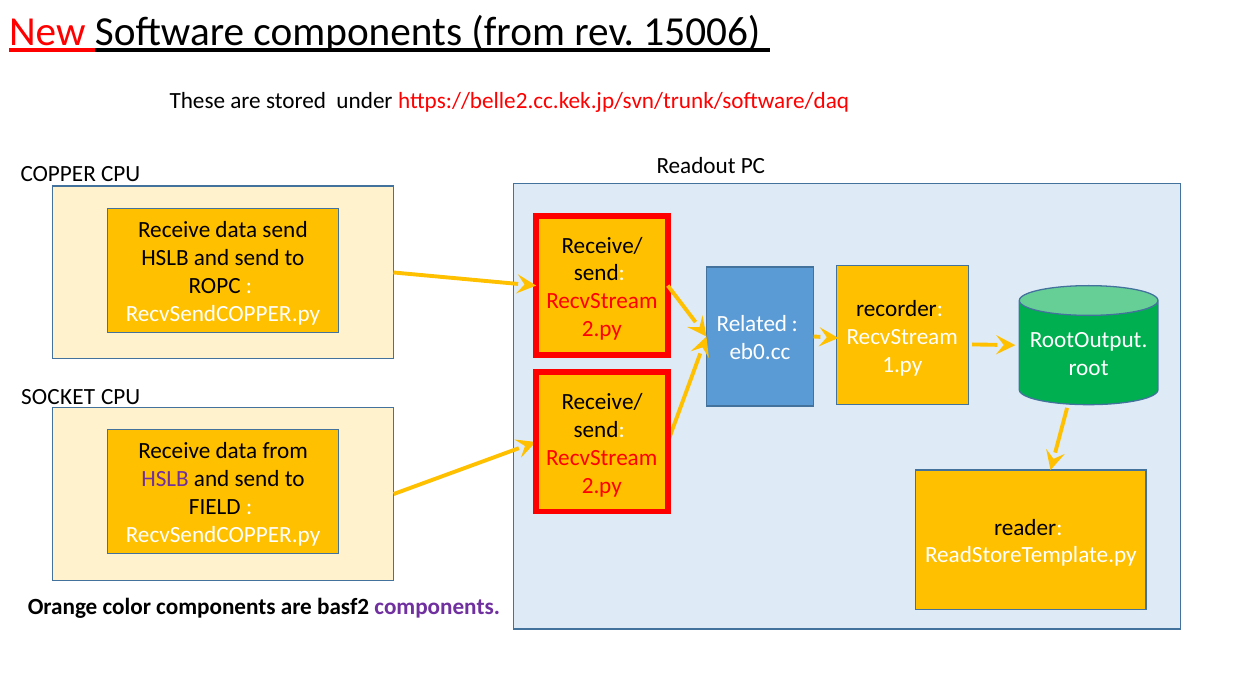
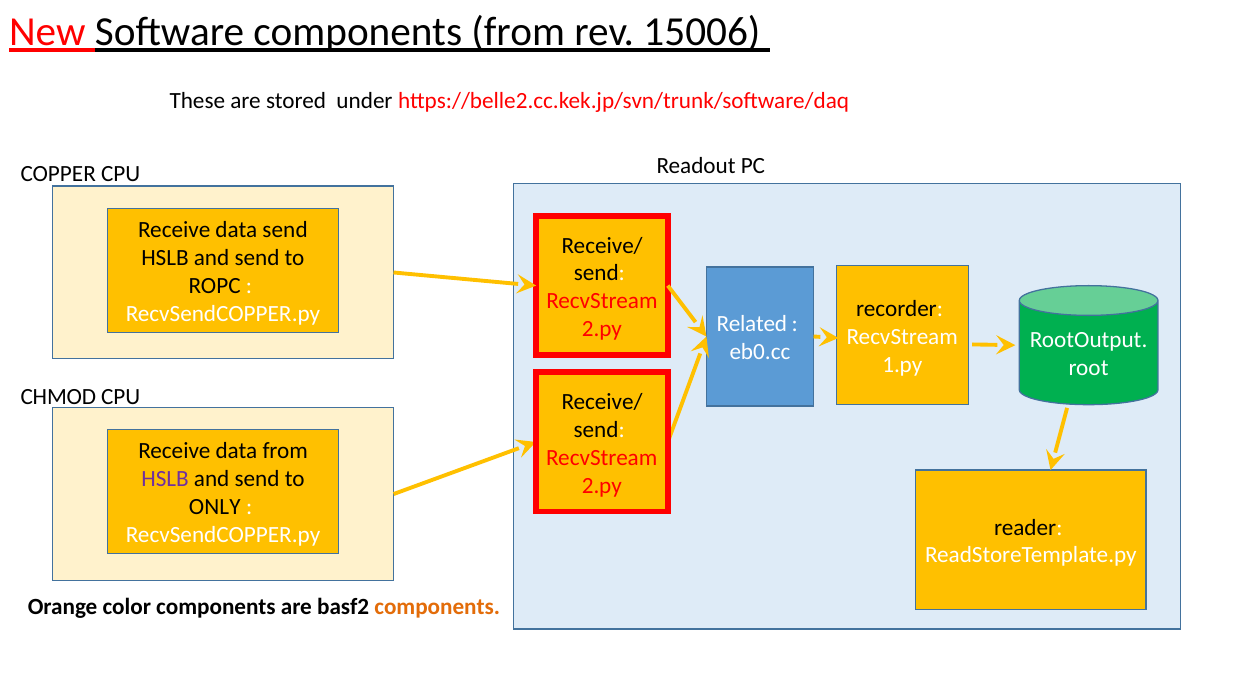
SOCKET: SOCKET -> CHMOD
FIELD: FIELD -> ONLY
components at (437, 606) colour: purple -> orange
